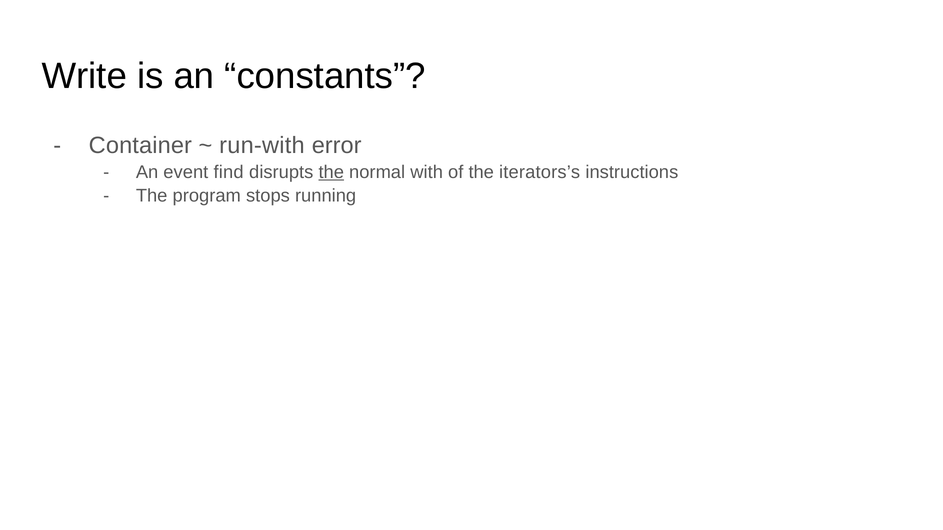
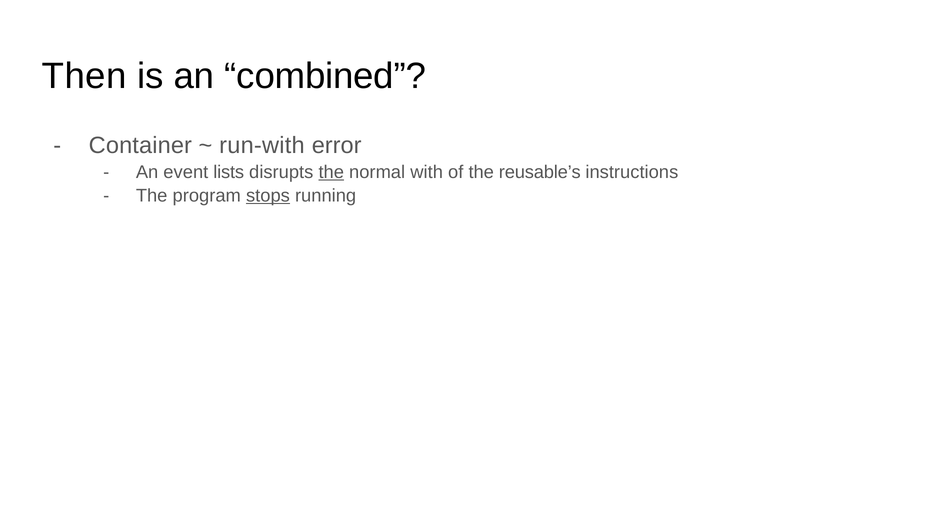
Write: Write -> Then
constants: constants -> combined
find: find -> lists
iterators’s: iterators’s -> reusable’s
stops underline: none -> present
